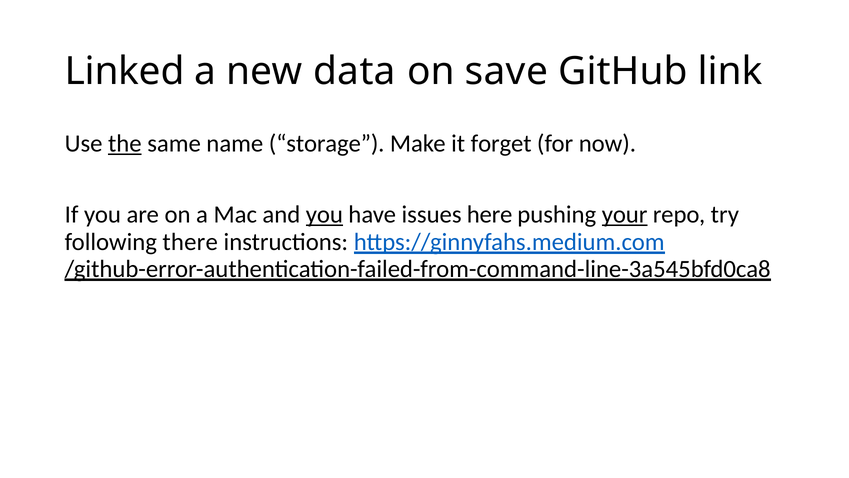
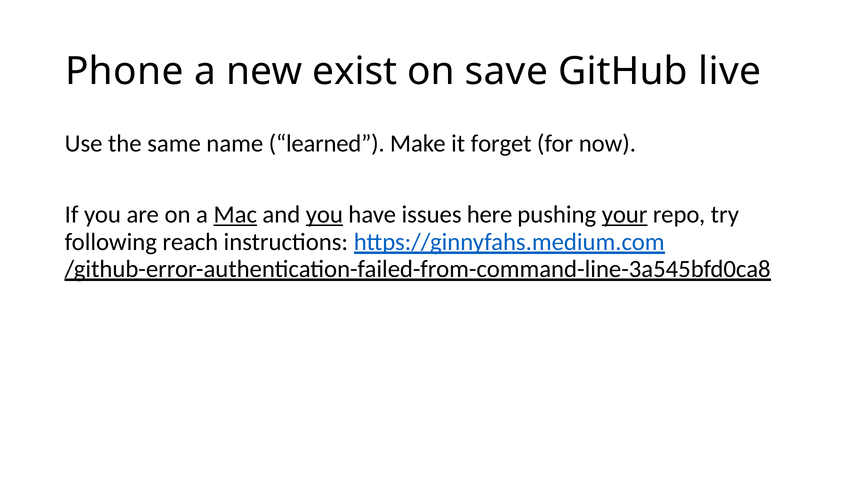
Linked: Linked -> Phone
data: data -> exist
link: link -> live
the underline: present -> none
storage: storage -> learned
Mac underline: none -> present
there: there -> reach
